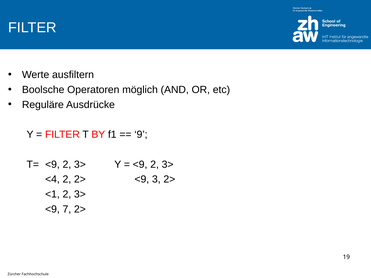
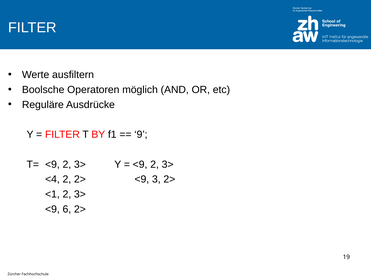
7: 7 -> 6
